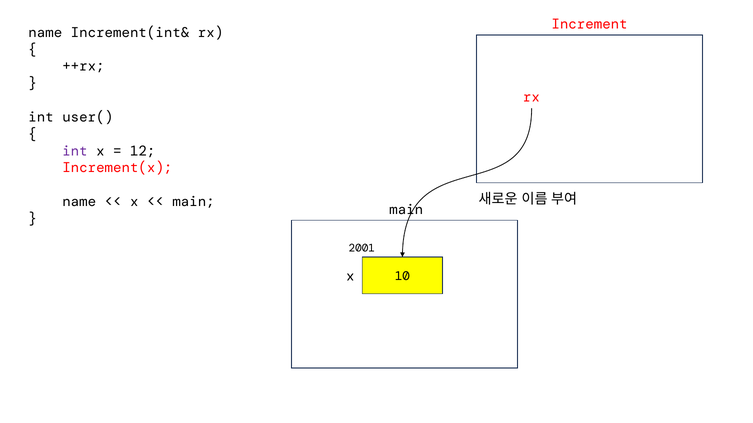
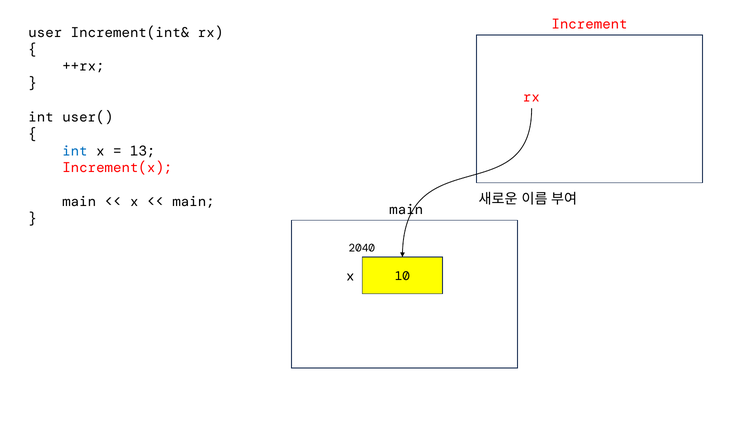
name at (45, 32): name -> user
int at (75, 151) colour: purple -> blue
12: 12 -> 13
name at (79, 202): name -> main
2001: 2001 -> 2040
